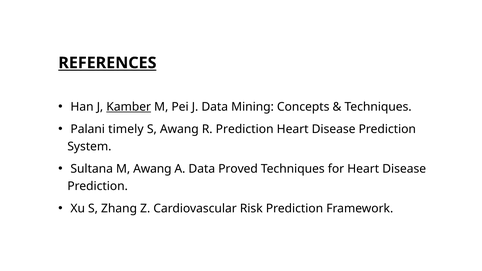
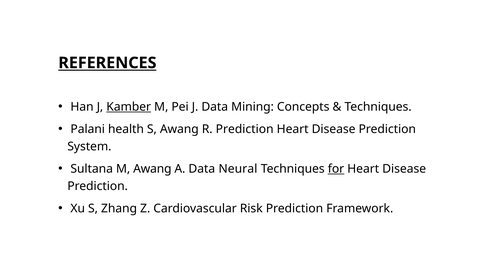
timely: timely -> health
Proved: Proved -> Neural
for underline: none -> present
